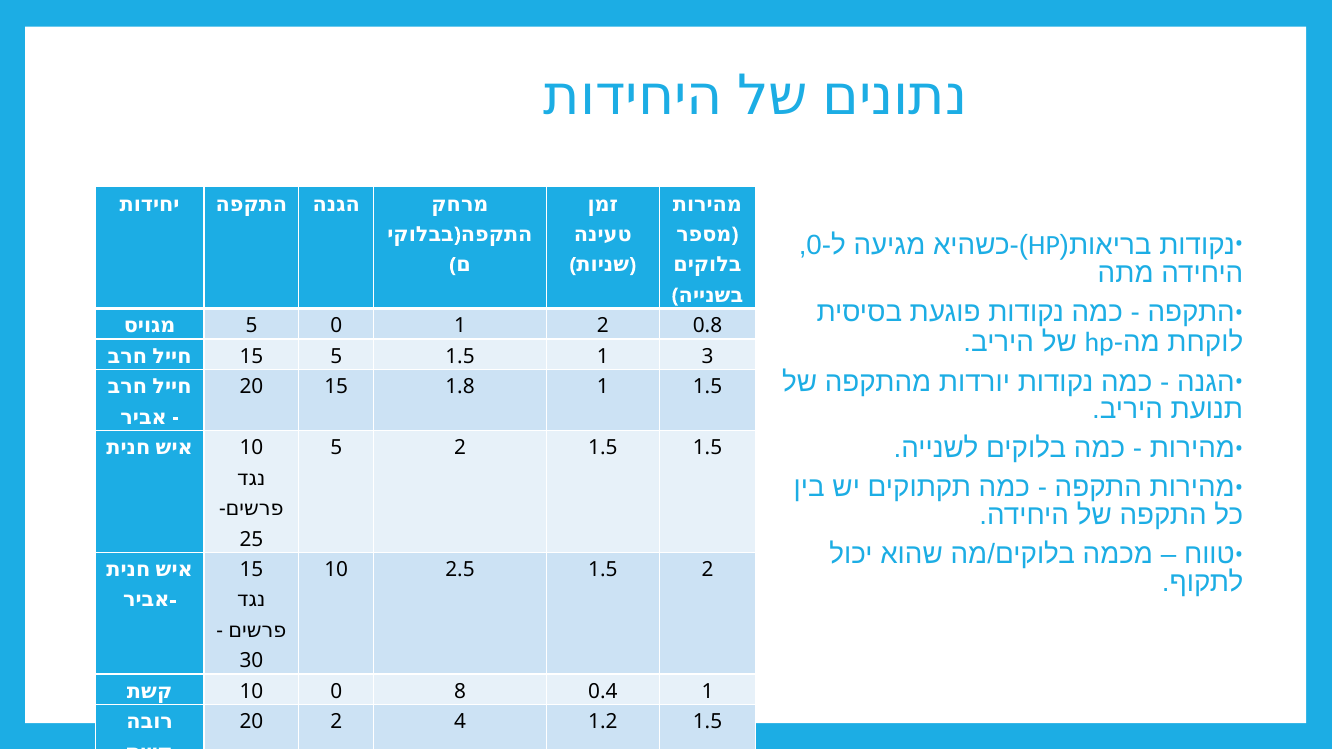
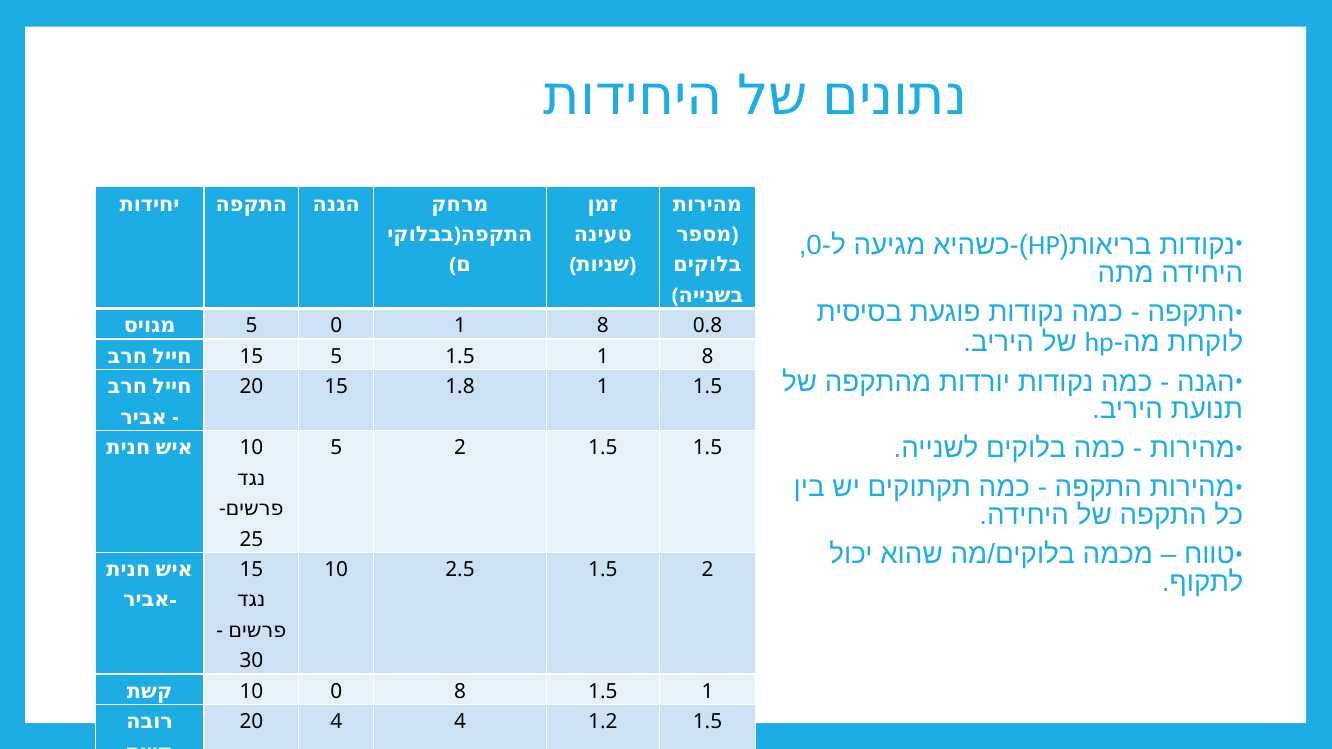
0 1 2: 2 -> 8
1.5 1 3: 3 -> 8
8 0.4: 0.4 -> 1.5
20 2: 2 -> 4
